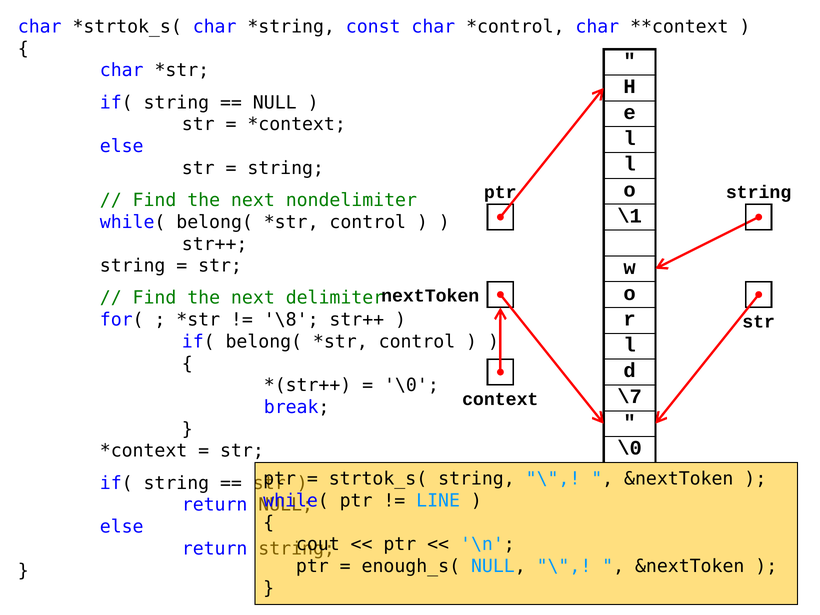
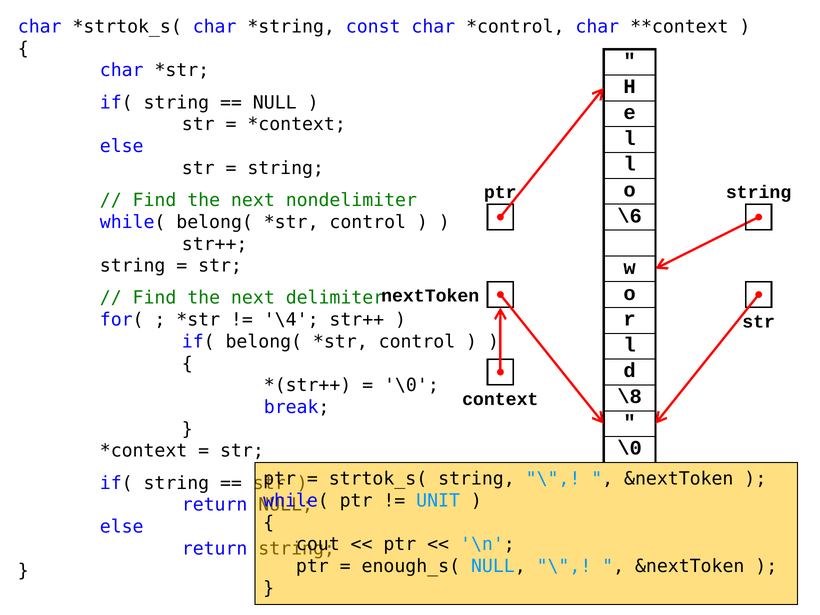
\1: \1 -> \6
\8: \8 -> \4
\7: \7 -> \8
LINE: LINE -> UNIT
